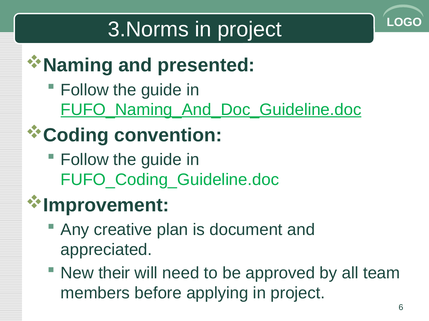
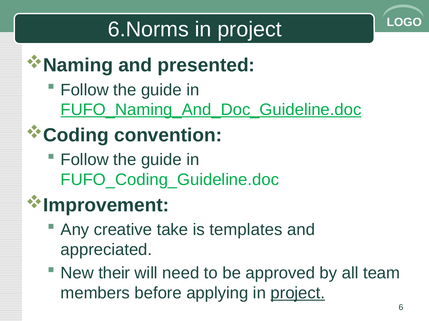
3.Norms: 3.Norms -> 6.Norms
plan: plan -> take
document: document -> templates
project at (298, 294) underline: none -> present
